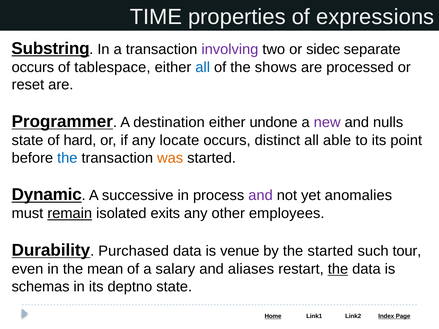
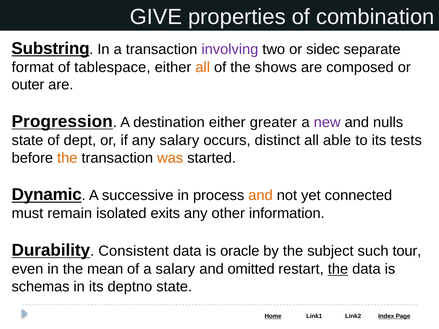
TIME: TIME -> GIVE
expressions: expressions -> combination
occurs at (33, 67): occurs -> format
all at (203, 67) colour: blue -> orange
processed: processed -> composed
reset: reset -> outer
Programmer: Programmer -> Progression
undone: undone -> greater
hard: hard -> dept
any locate: locate -> salary
point: point -> tests
the at (67, 158) colour: blue -> orange
and at (261, 196) colour: purple -> orange
anomalies: anomalies -> connected
remain underline: present -> none
employees: employees -> information
Purchased: Purchased -> Consistent
venue: venue -> oracle
the started: started -> subject
aliases: aliases -> omitted
